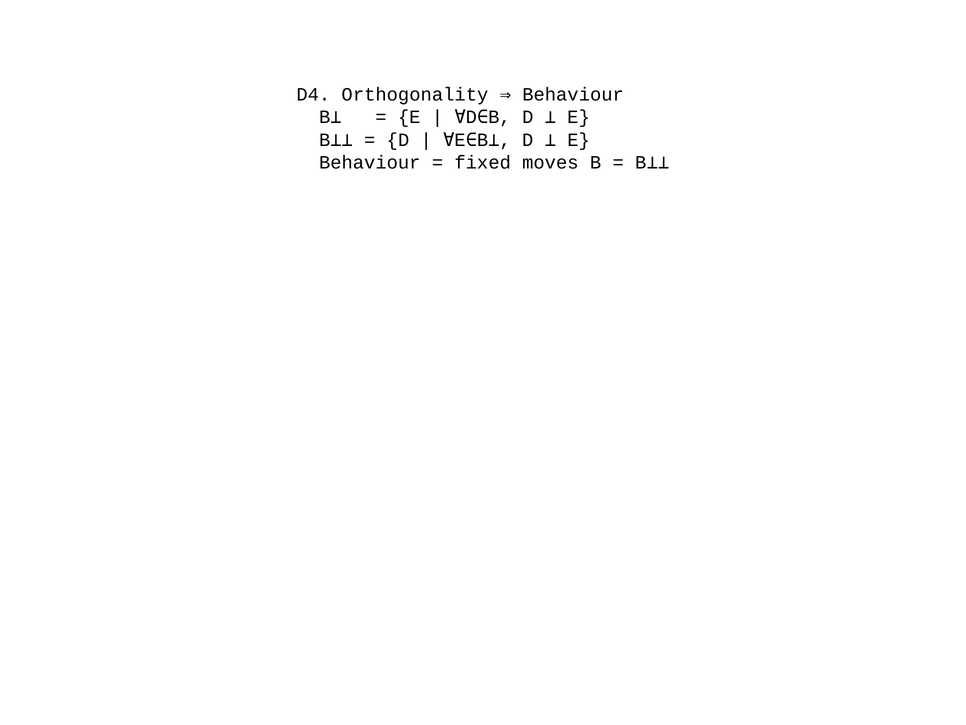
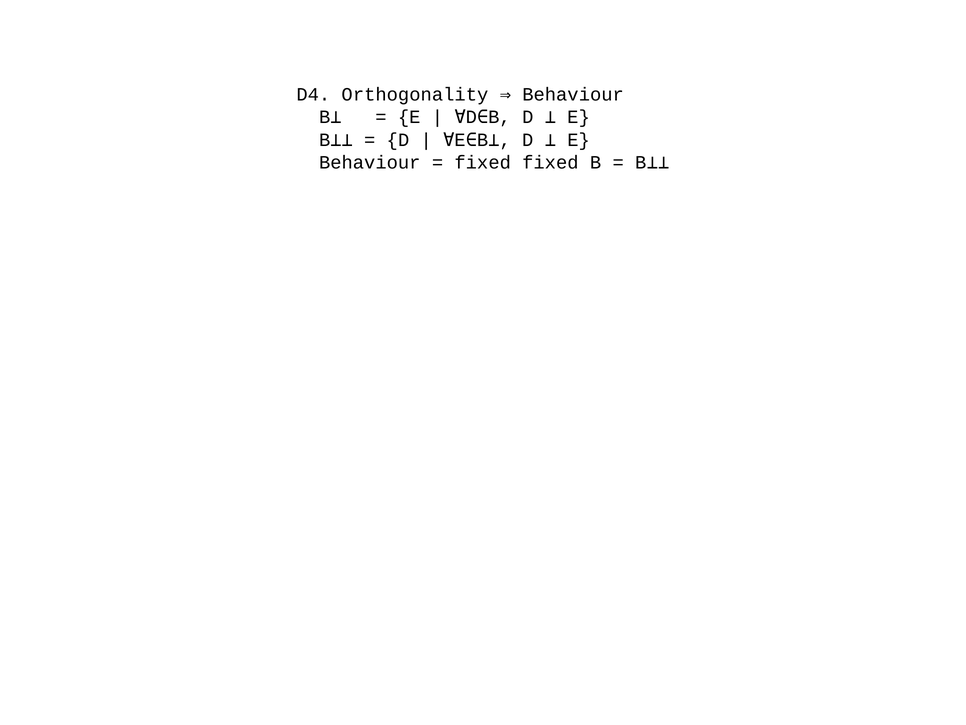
fixed moves: moves -> fixed
